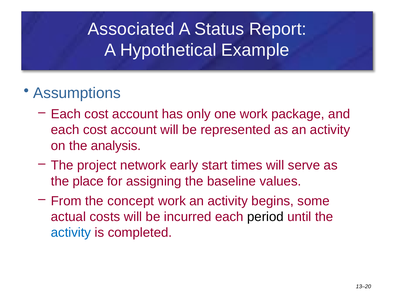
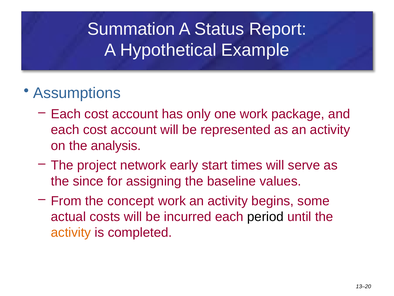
Associated: Associated -> Summation
place: place -> since
activity at (71, 232) colour: blue -> orange
